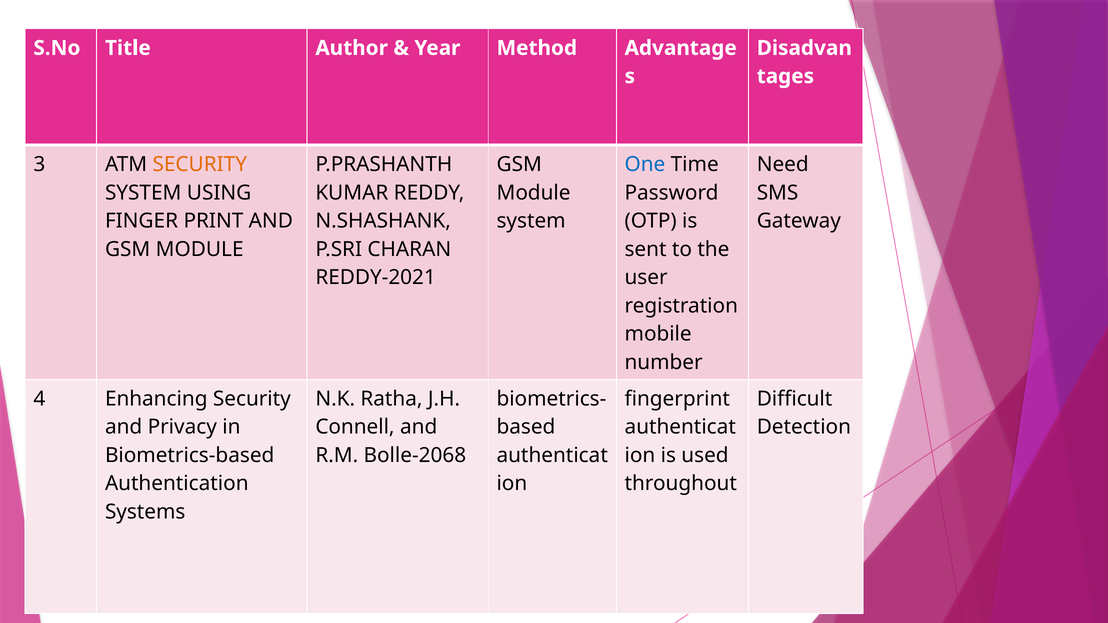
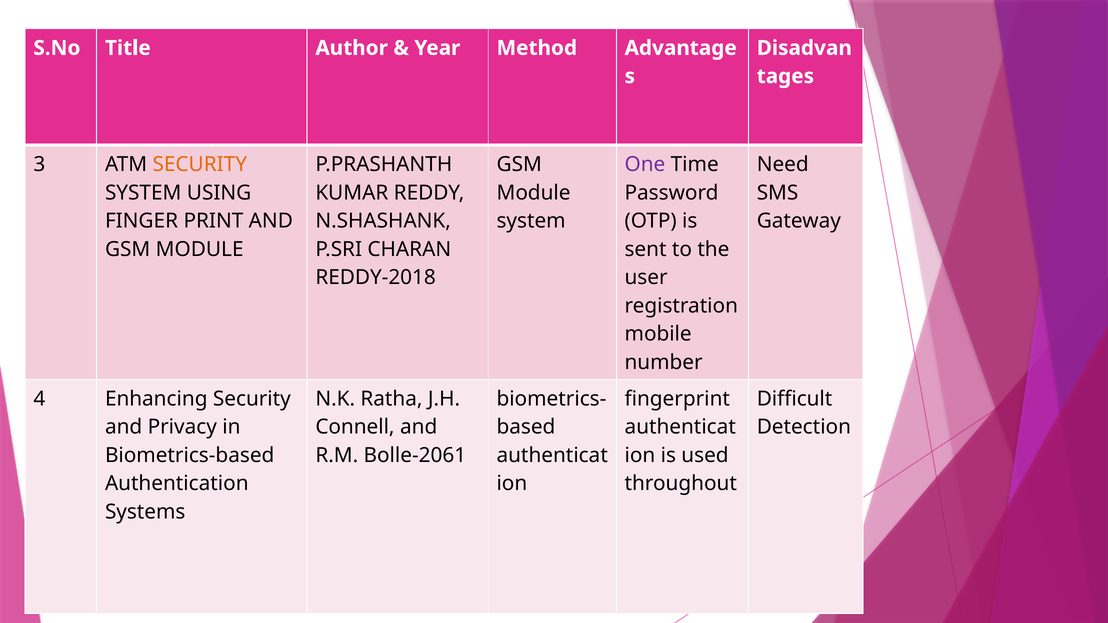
One colour: blue -> purple
REDDY-2021: REDDY-2021 -> REDDY-2018
Bolle-2068: Bolle-2068 -> Bolle-2061
